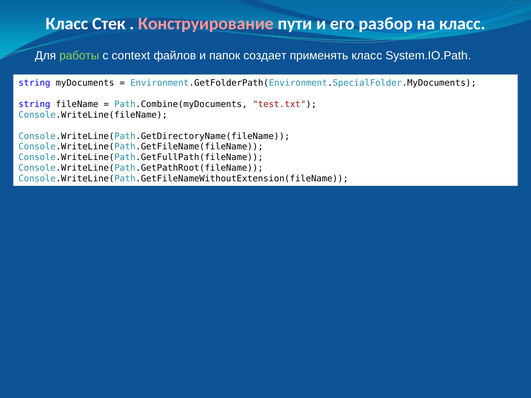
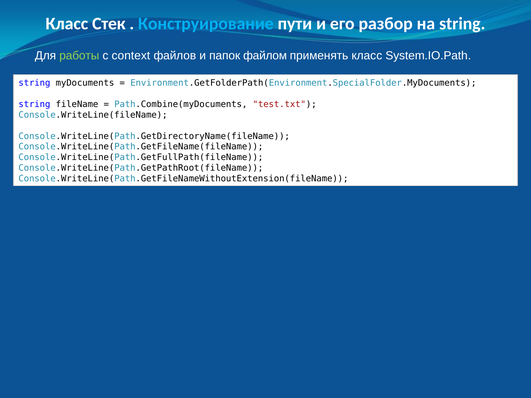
Конструирование colour: pink -> light blue
на класс: класс -> string
создает: создает -> файлом
